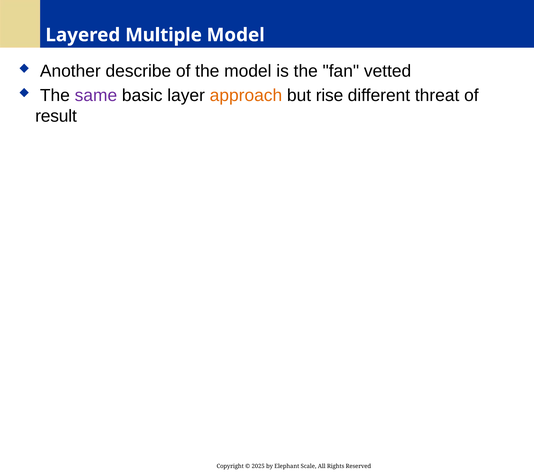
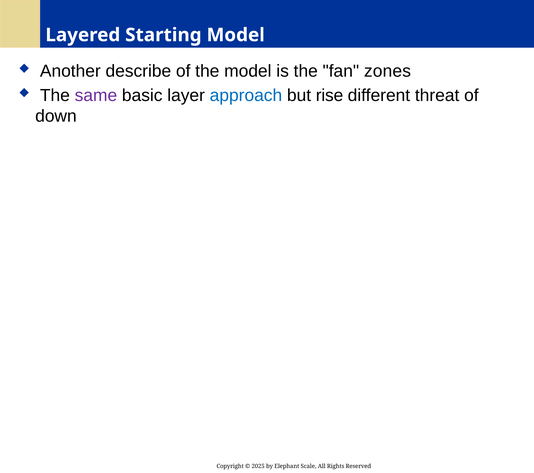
Multiple: Multiple -> Starting
vetted: vetted -> zones
approach colour: orange -> blue
result: result -> down
